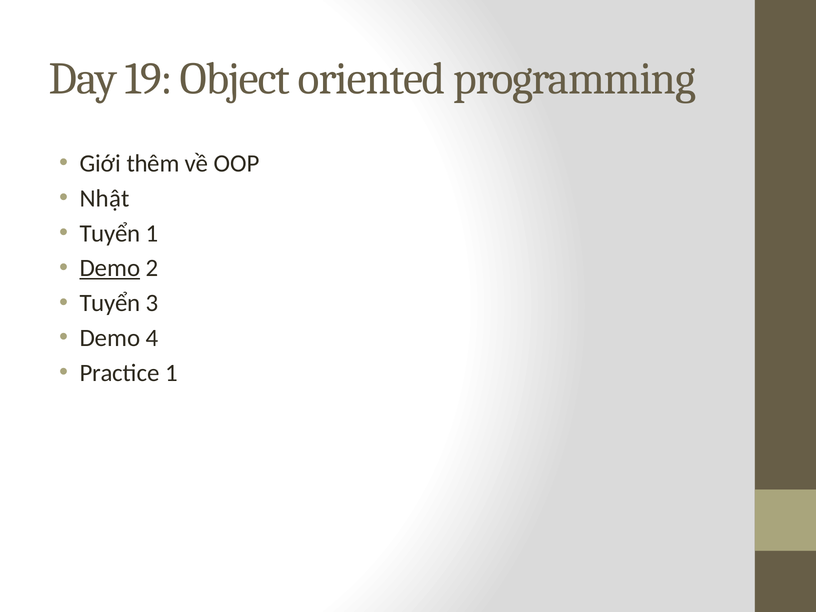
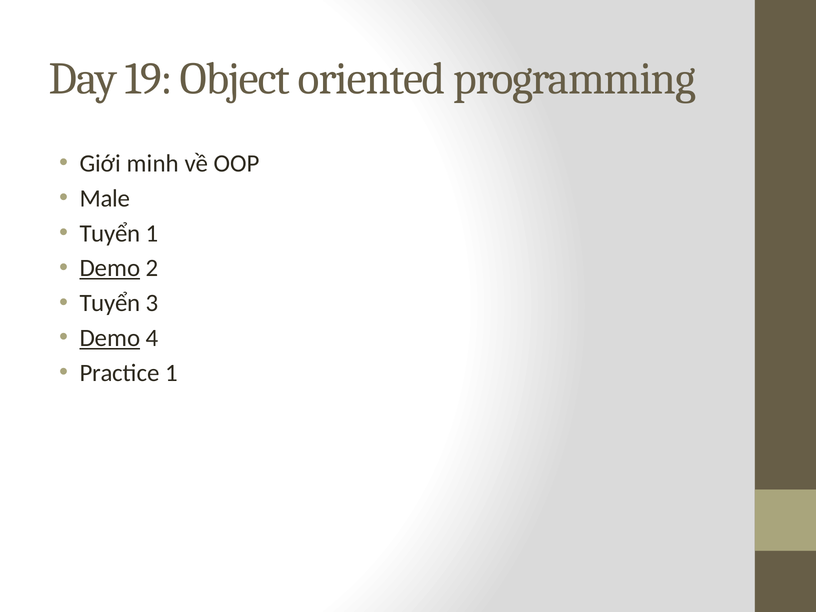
thêm: thêm -> minh
Nhật: Nhật -> Male
Demo at (110, 338) underline: none -> present
